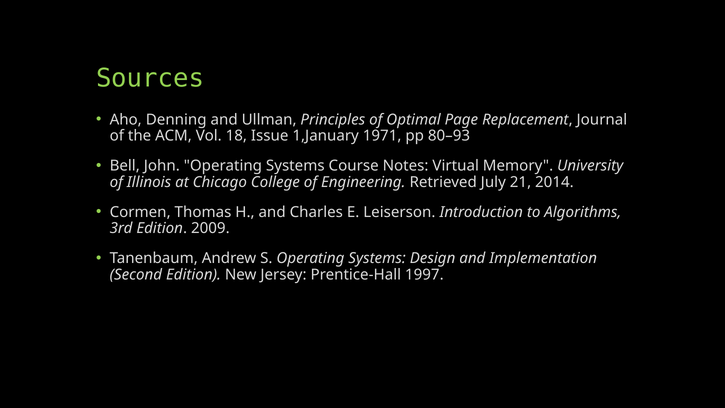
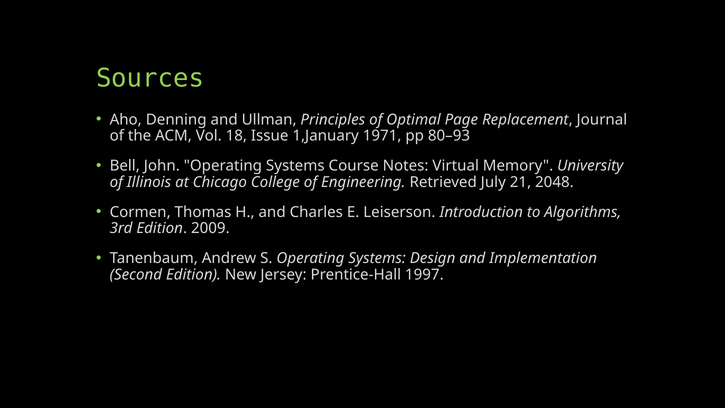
2014: 2014 -> 2048
